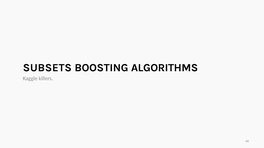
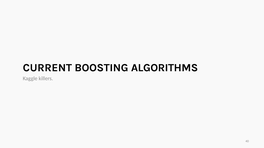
SUBSETS: SUBSETS -> CURRENT
